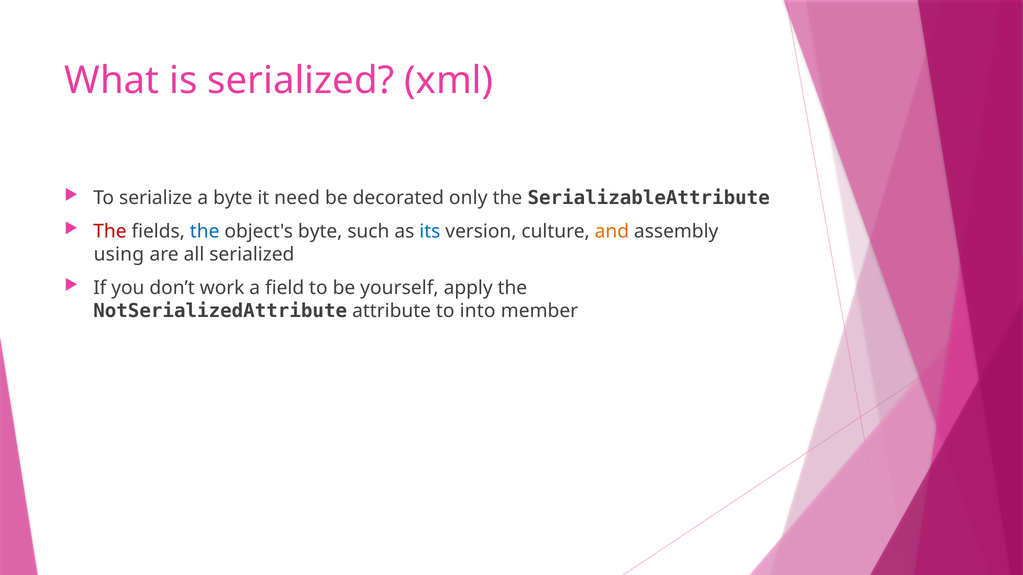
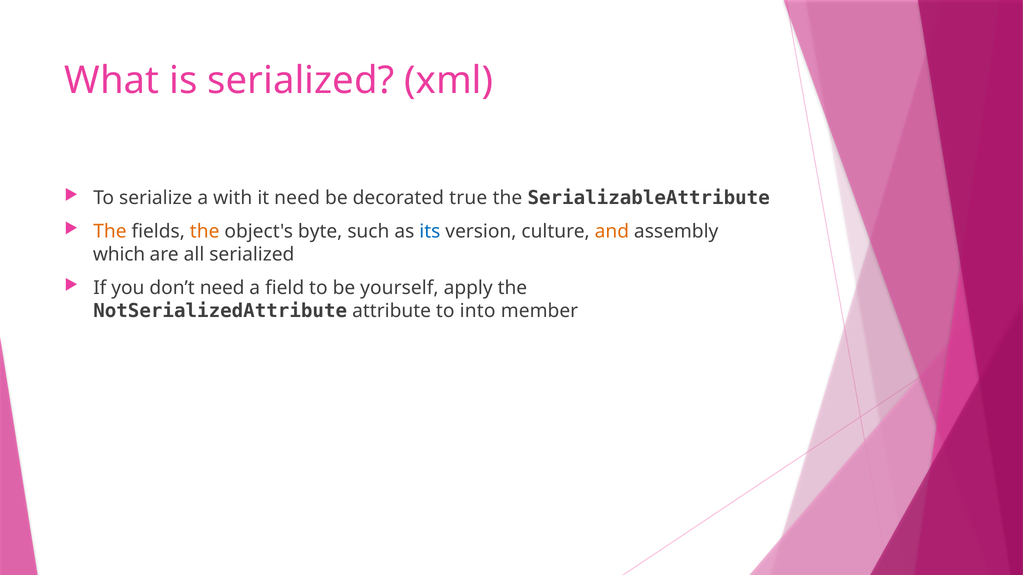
a byte: byte -> with
only: only -> true
The at (110, 232) colour: red -> orange
the at (205, 232) colour: blue -> orange
using: using -> which
don’t work: work -> need
